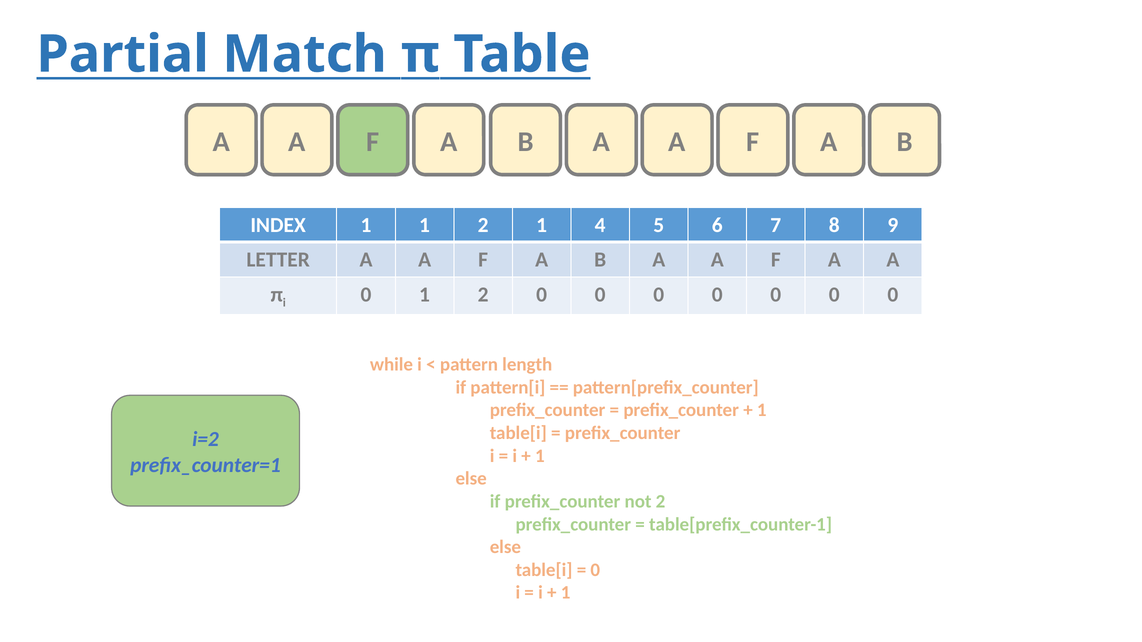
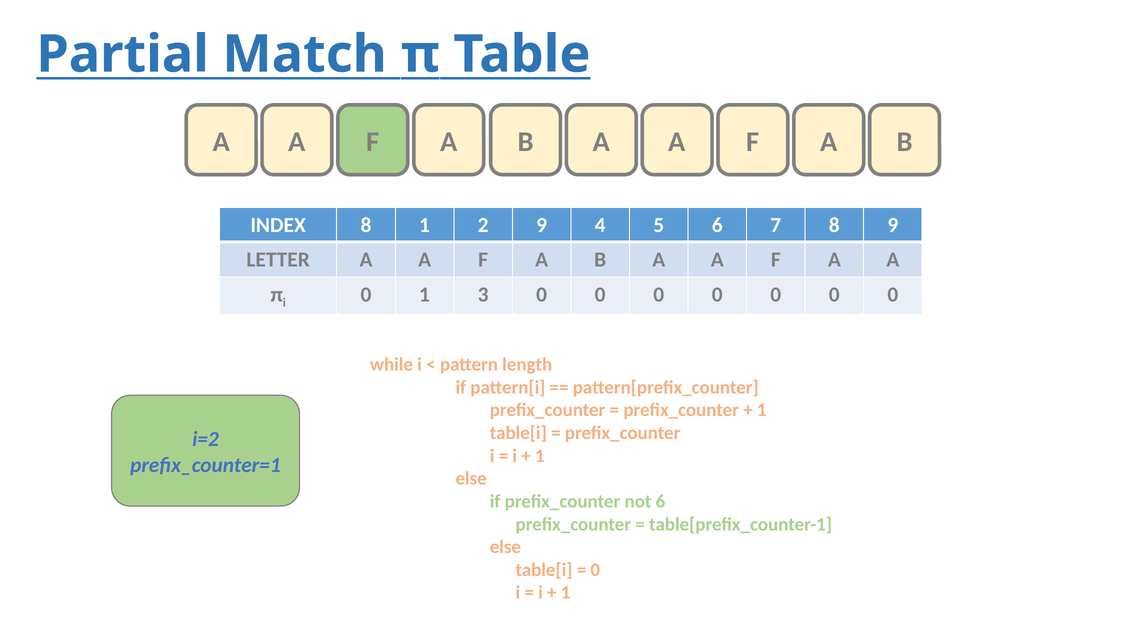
INDEX 1: 1 -> 8
2 1: 1 -> 9
0 1 2: 2 -> 3
not 2: 2 -> 6
